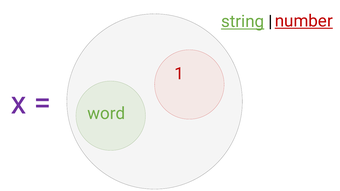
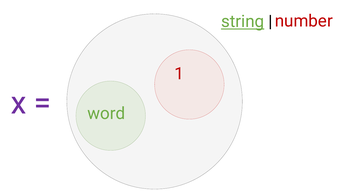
number underline: present -> none
